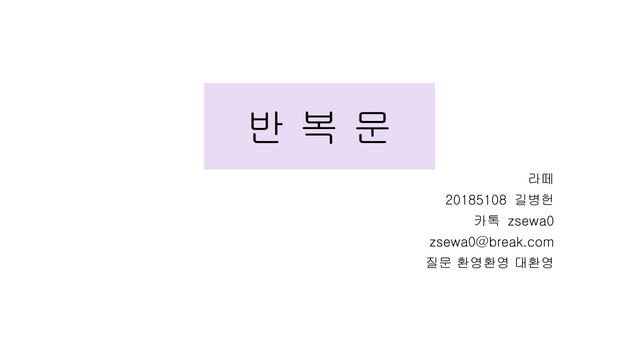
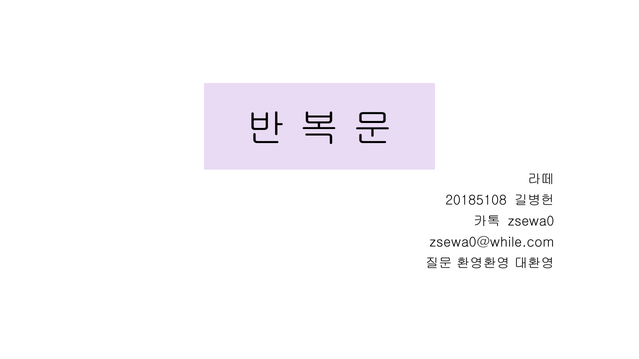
zsewa0@break.com: zsewa0@break.com -> zsewa0@while.com
